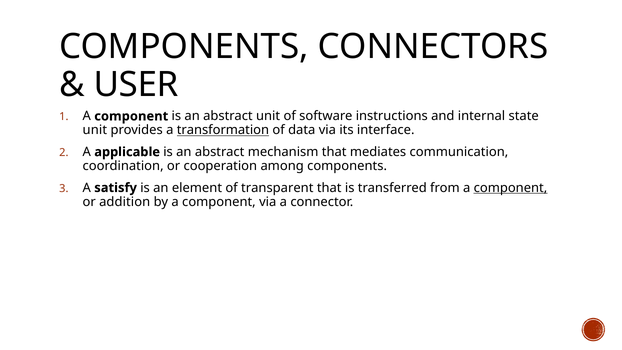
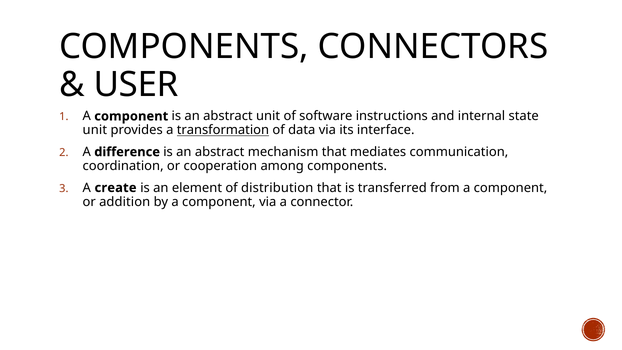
applicable: applicable -> difference
satisfy: satisfy -> create
transparent: transparent -> distribution
component at (510, 188) underline: present -> none
